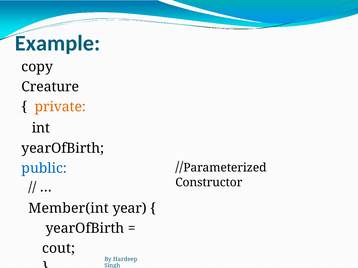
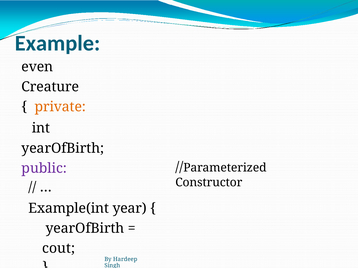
copy: copy -> even
public colour: blue -> purple
Member(int: Member(int -> Example(int
